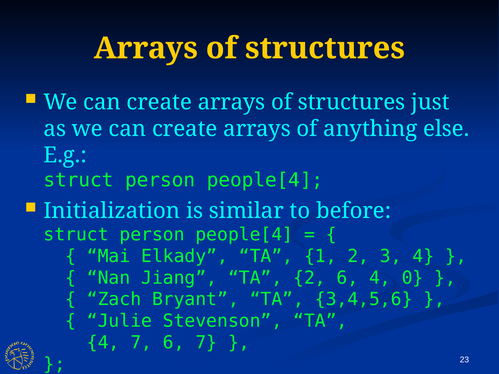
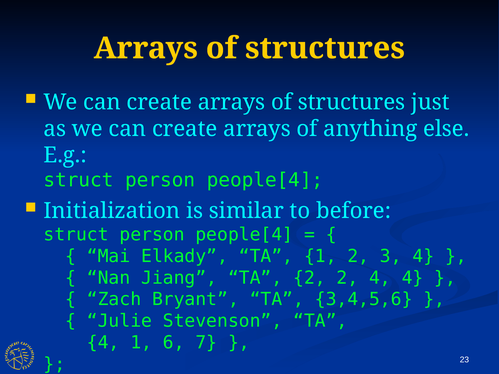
2 6: 6 -> 2
4 0: 0 -> 4
4 7: 7 -> 1
